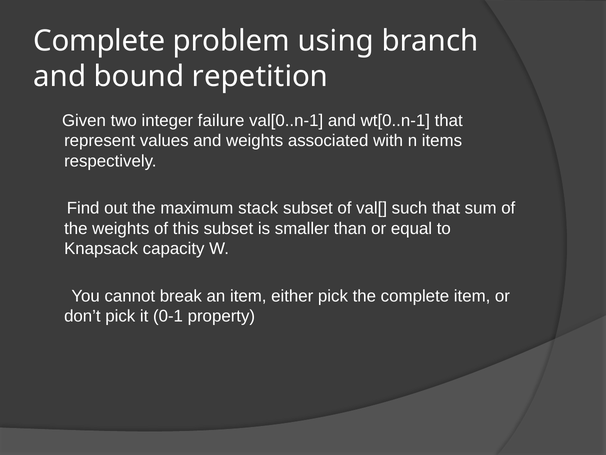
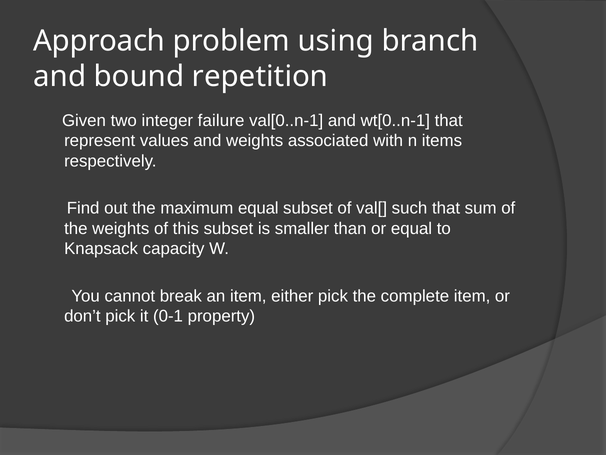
Complete at (99, 41): Complete -> Approach
maximum stack: stack -> equal
